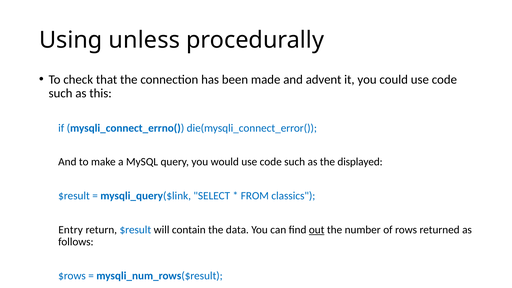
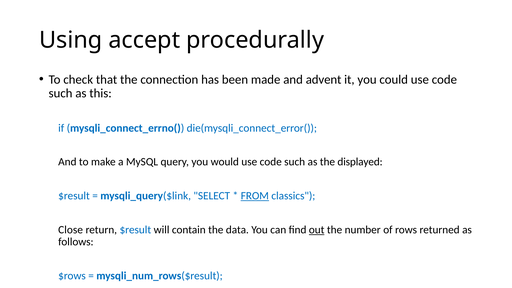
unless: unless -> accept
FROM underline: none -> present
Entry: Entry -> Close
